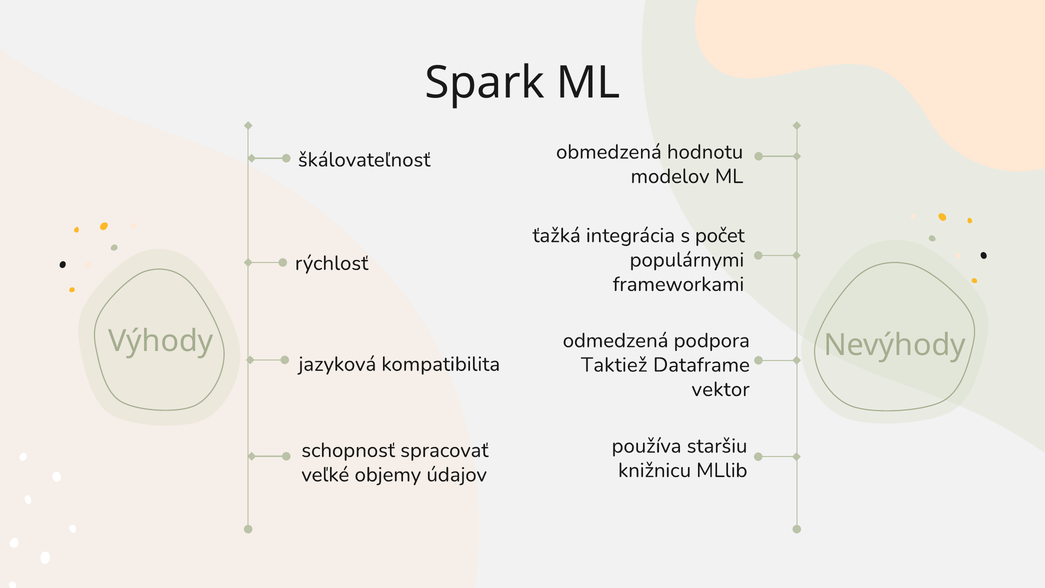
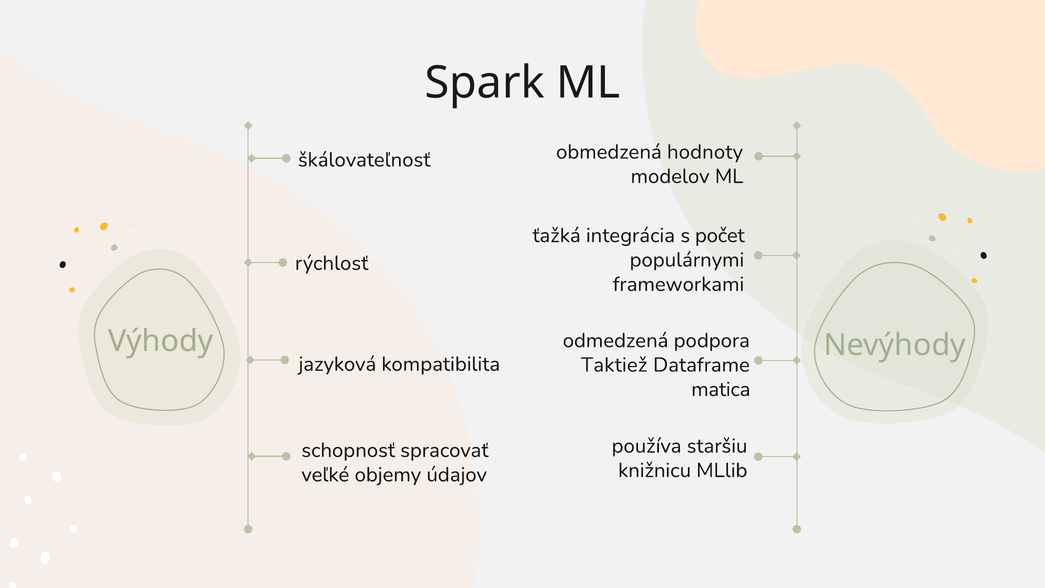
hodnotu: hodnotu -> hodnoty
vektor: vektor -> matica
